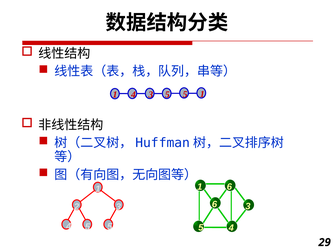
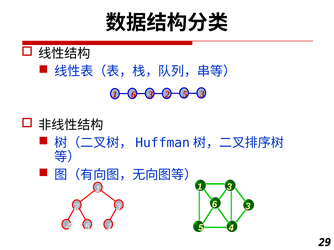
1 4: 4 -> 6
3 5: 5 -> 2
5 1: 1 -> 3
1 6: 6 -> 3
4 5 5: 5 -> 1
